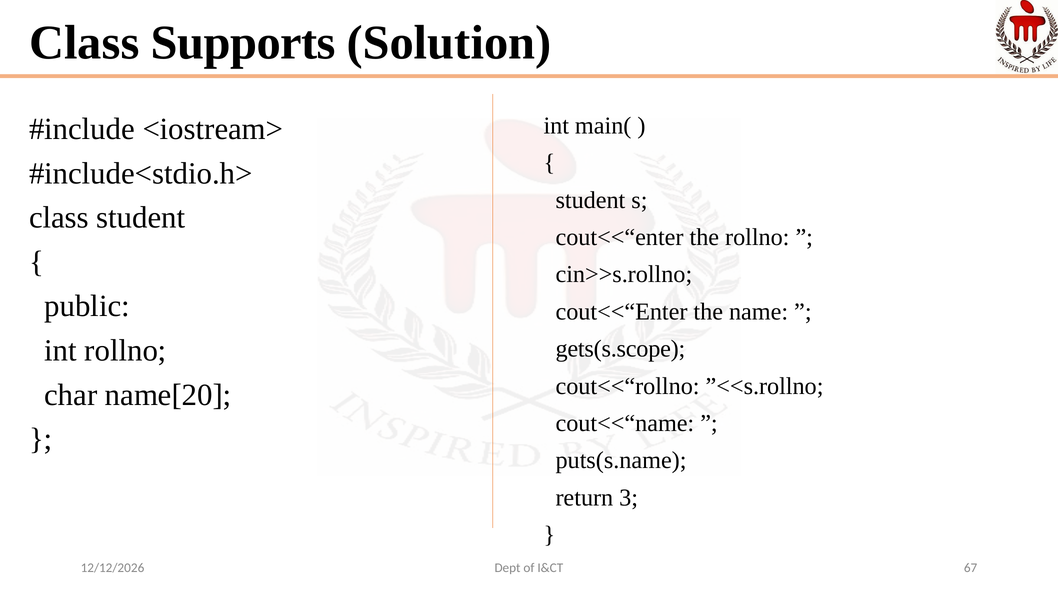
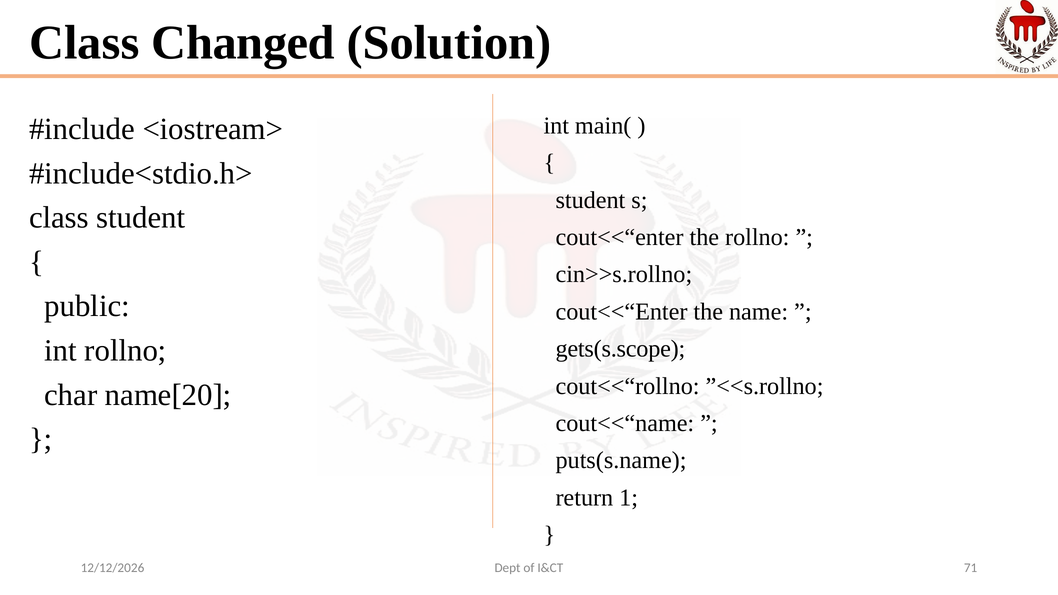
Supports: Supports -> Changed
3: 3 -> 1
67: 67 -> 71
